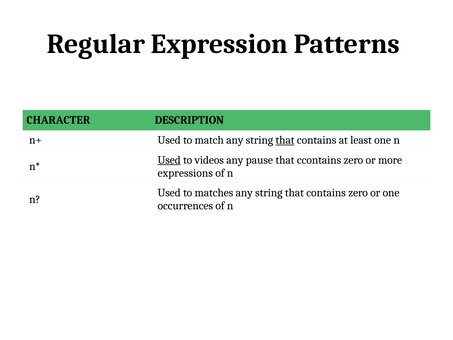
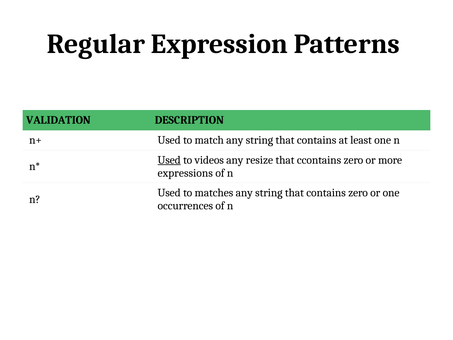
CHARACTER: CHARACTER -> VALIDATION
that at (285, 140) underline: present -> none
pause: pause -> resize
